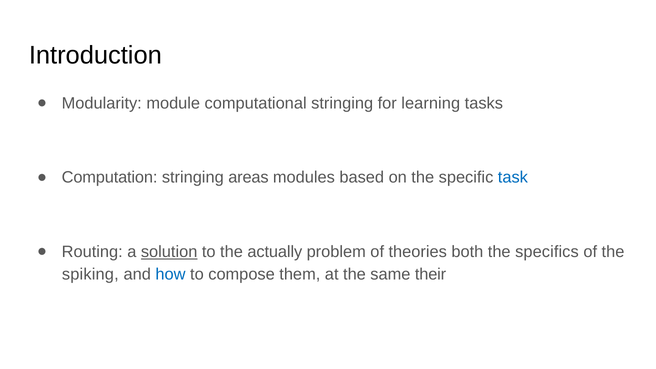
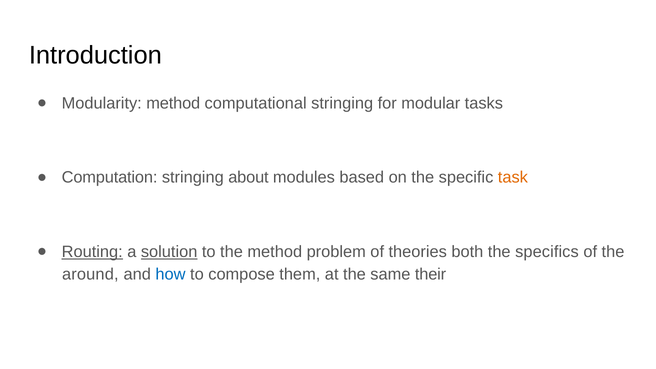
Modularity module: module -> method
learning: learning -> modular
areas: areas -> about
task colour: blue -> orange
Routing underline: none -> present
the actually: actually -> method
spiking: spiking -> around
